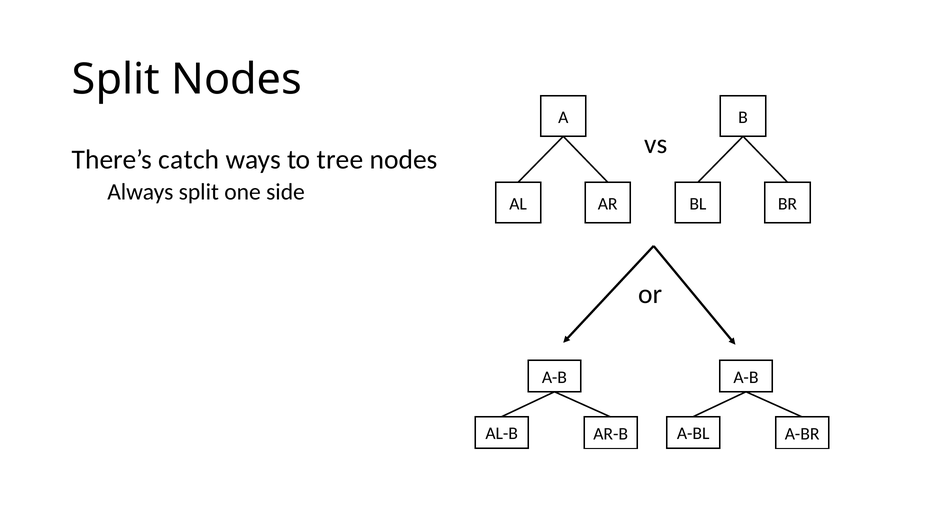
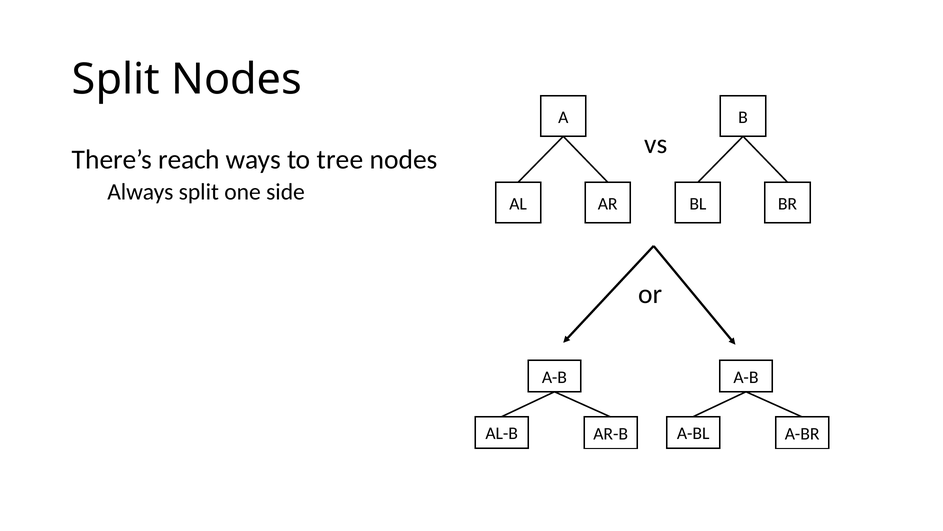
catch: catch -> reach
